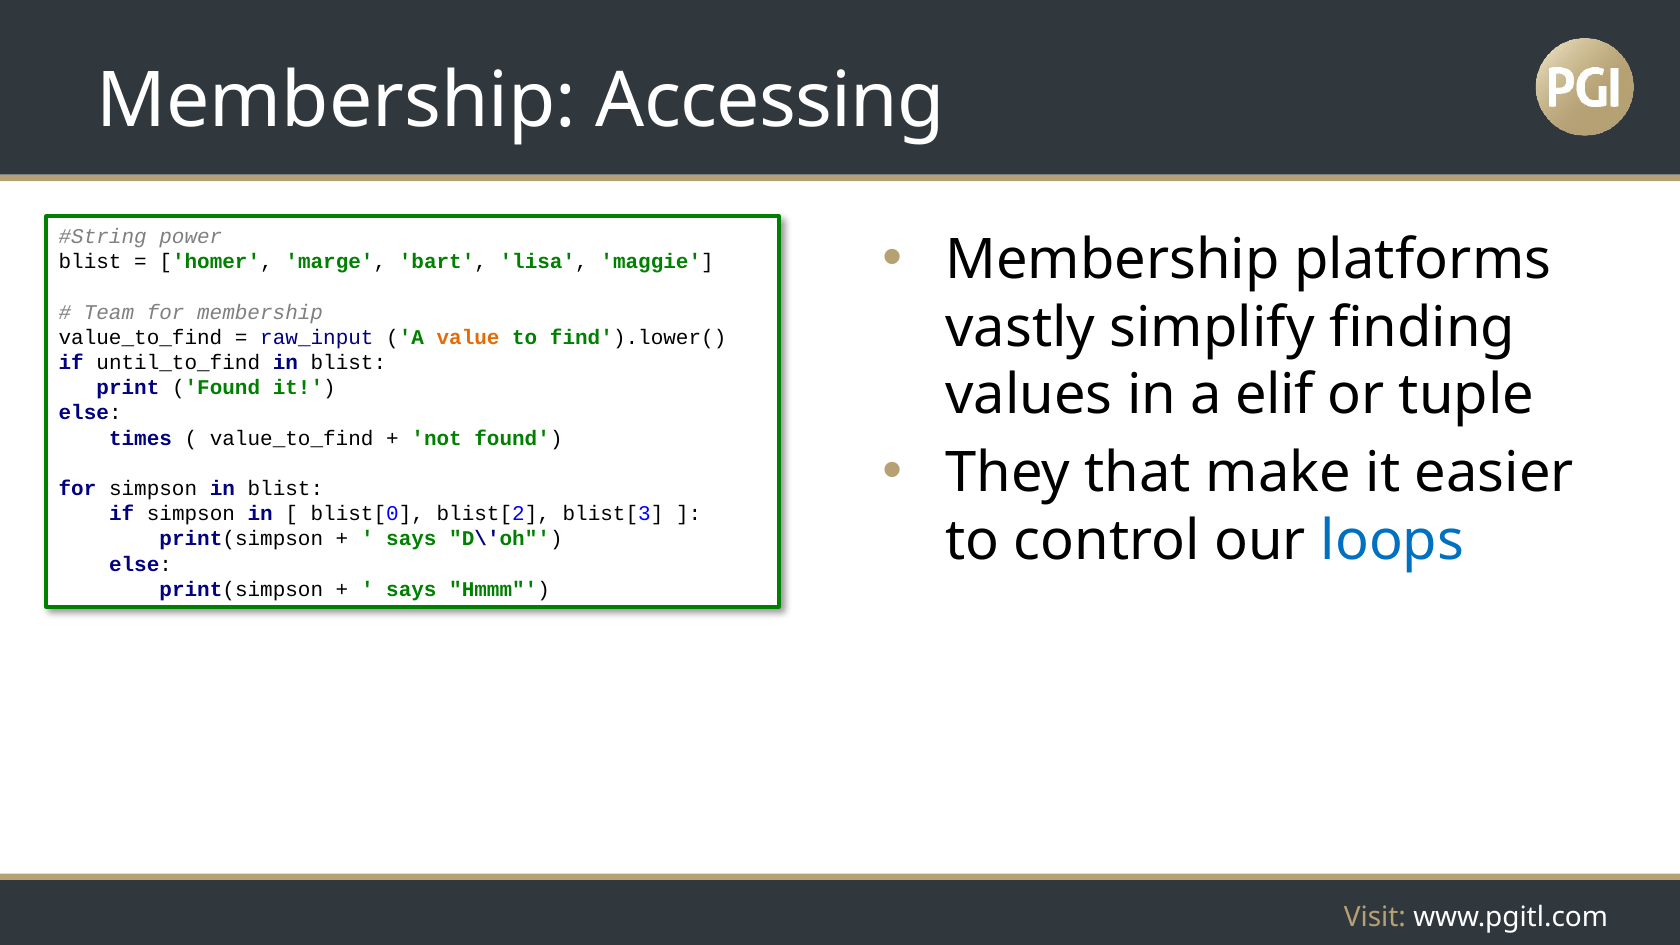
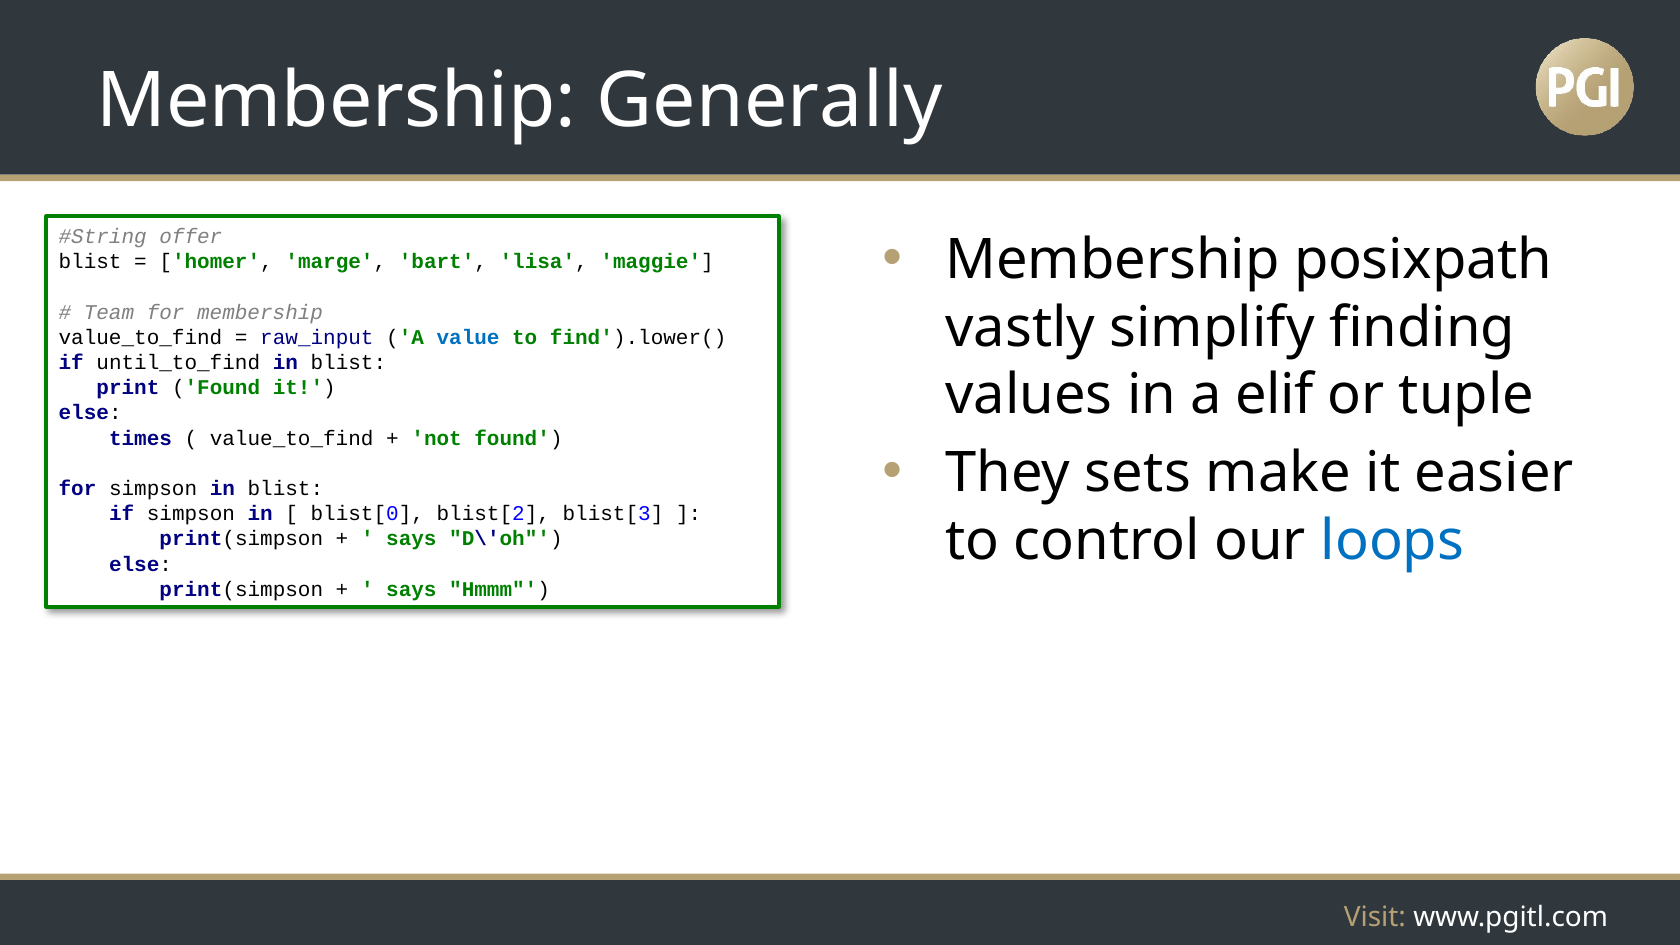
Accessing: Accessing -> Generally
power: power -> offer
platforms: platforms -> posixpath
value colour: orange -> blue
that: that -> sets
